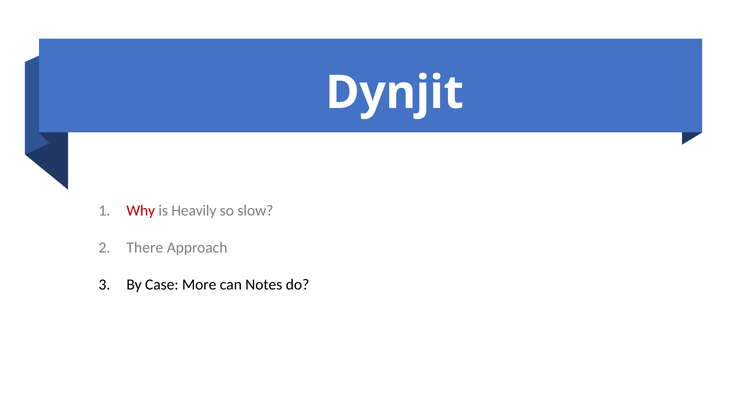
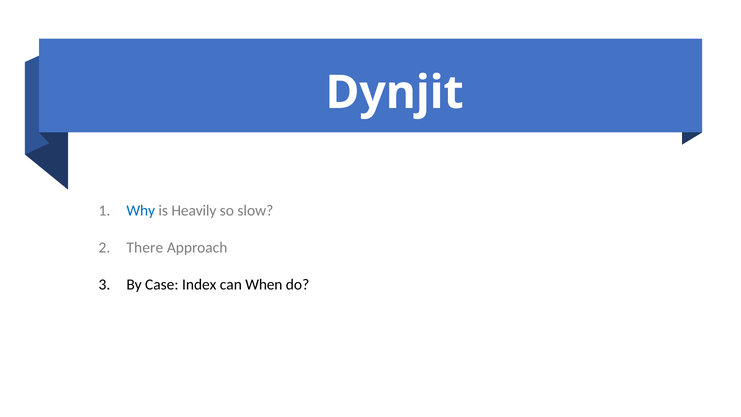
Why colour: red -> blue
More: More -> Index
Notes: Notes -> When
